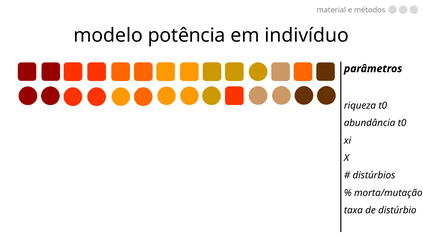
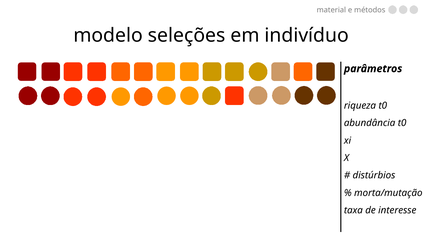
potência: potência -> seleções
distúrbio: distúrbio -> interesse
